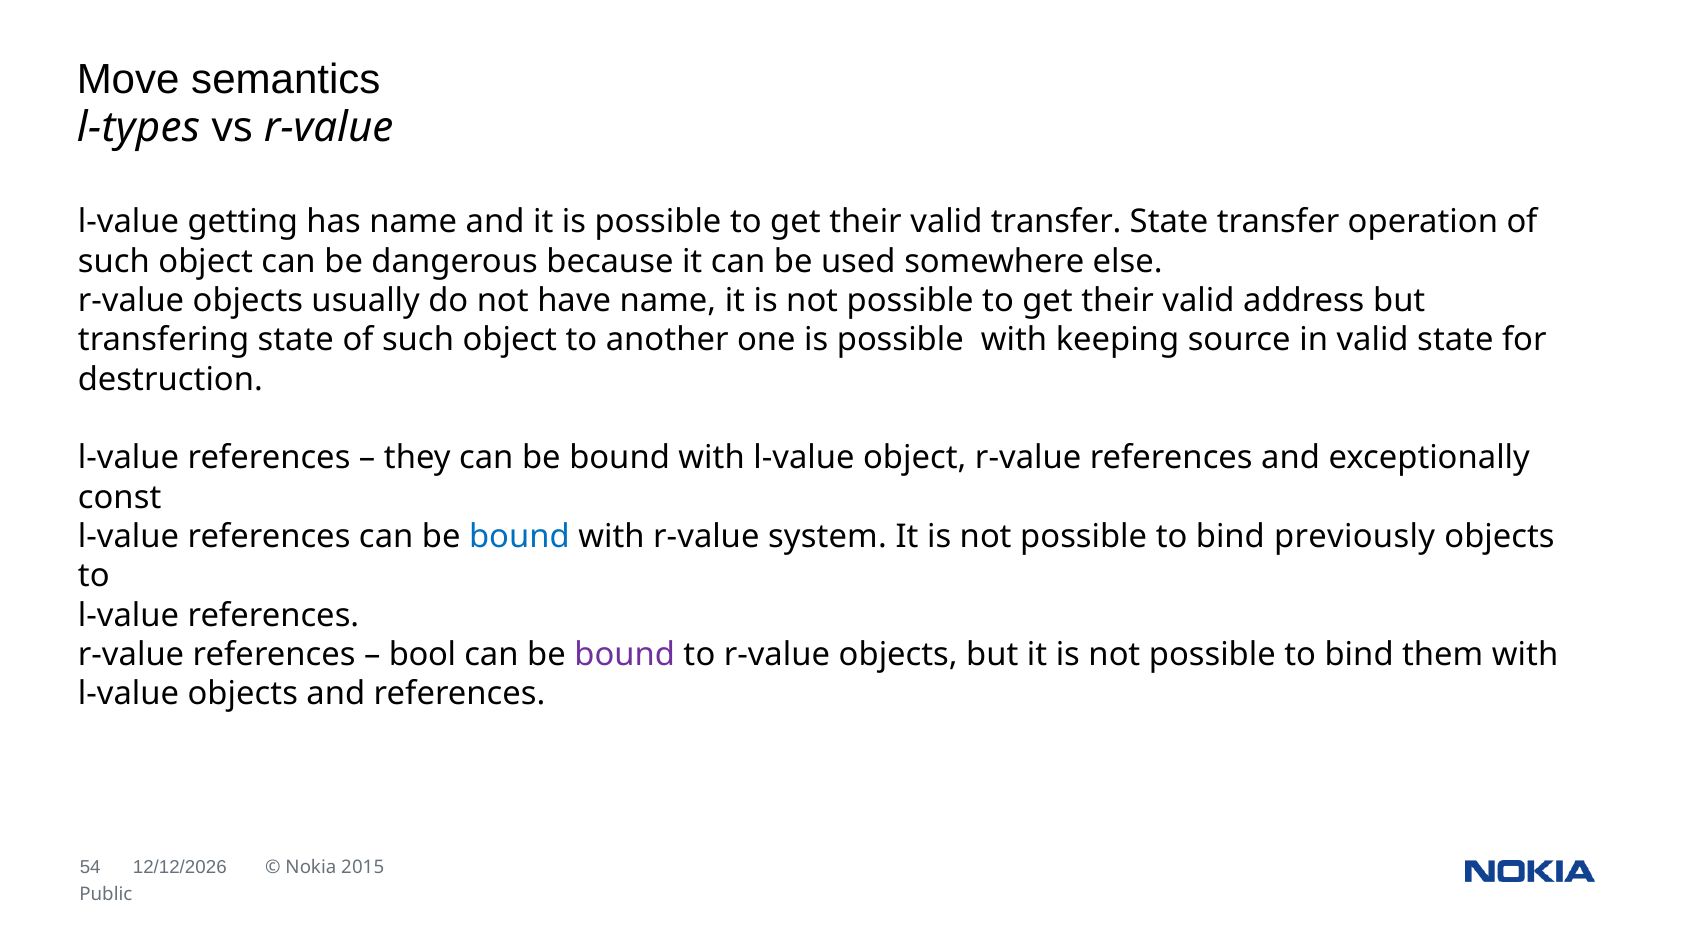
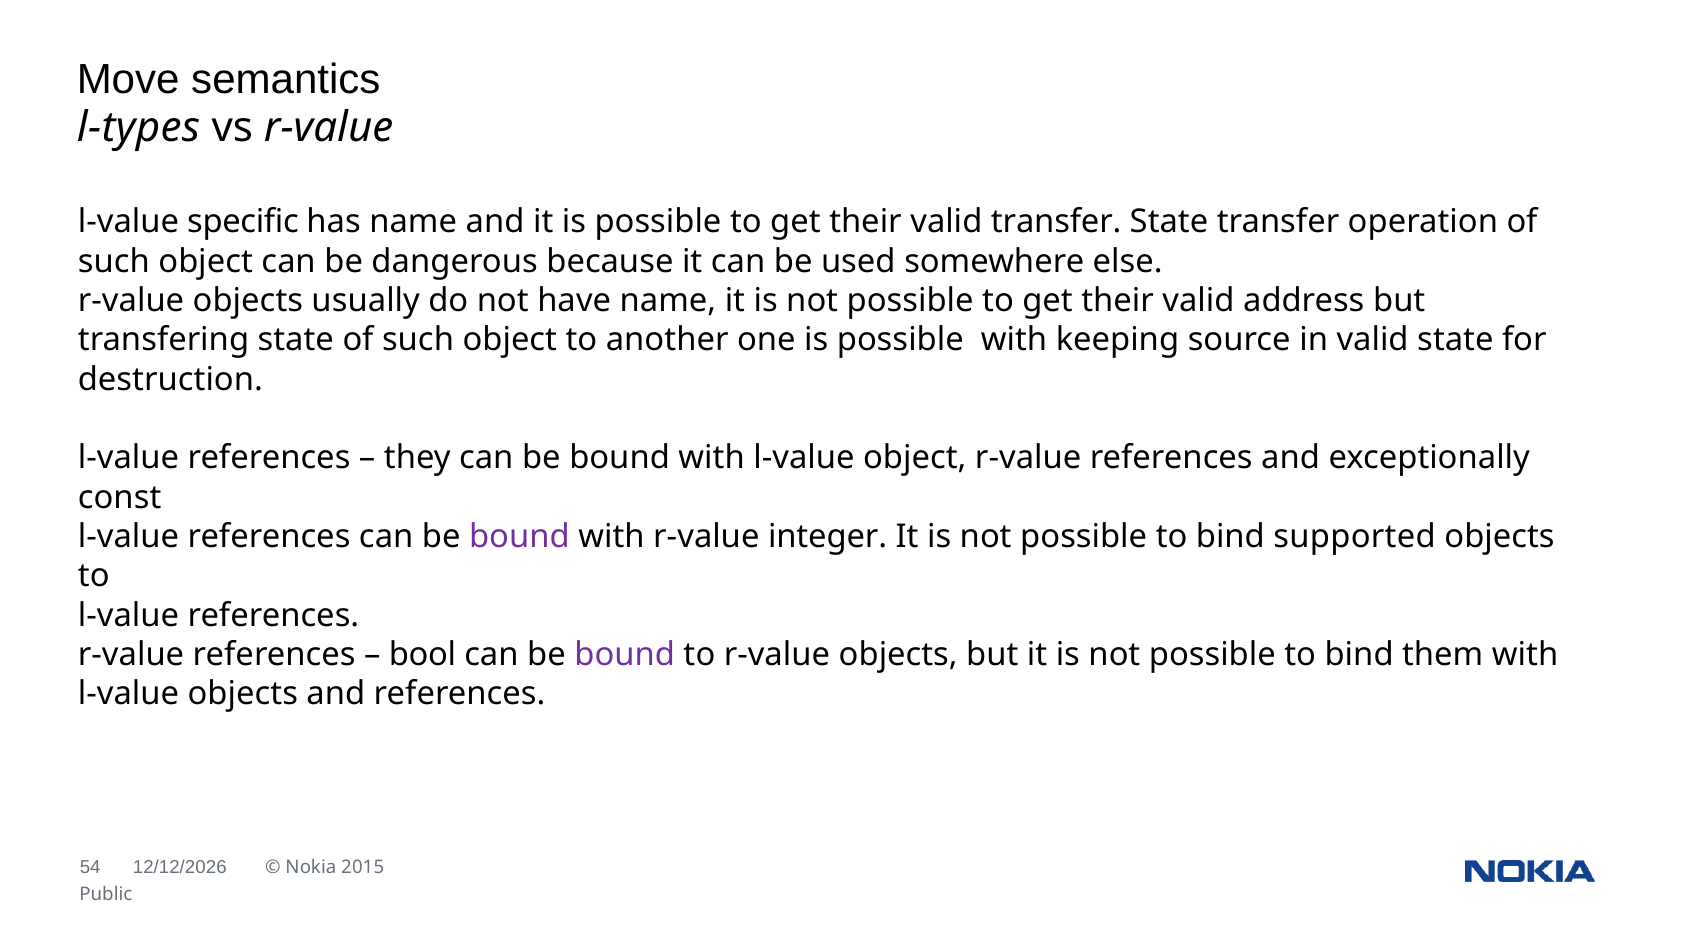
getting: getting -> specific
bound at (519, 536) colour: blue -> purple
system: system -> integer
previously: previously -> supported
